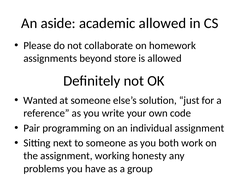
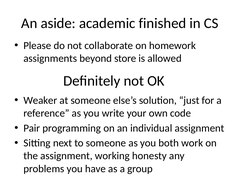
academic allowed: allowed -> finished
Wanted: Wanted -> Weaker
